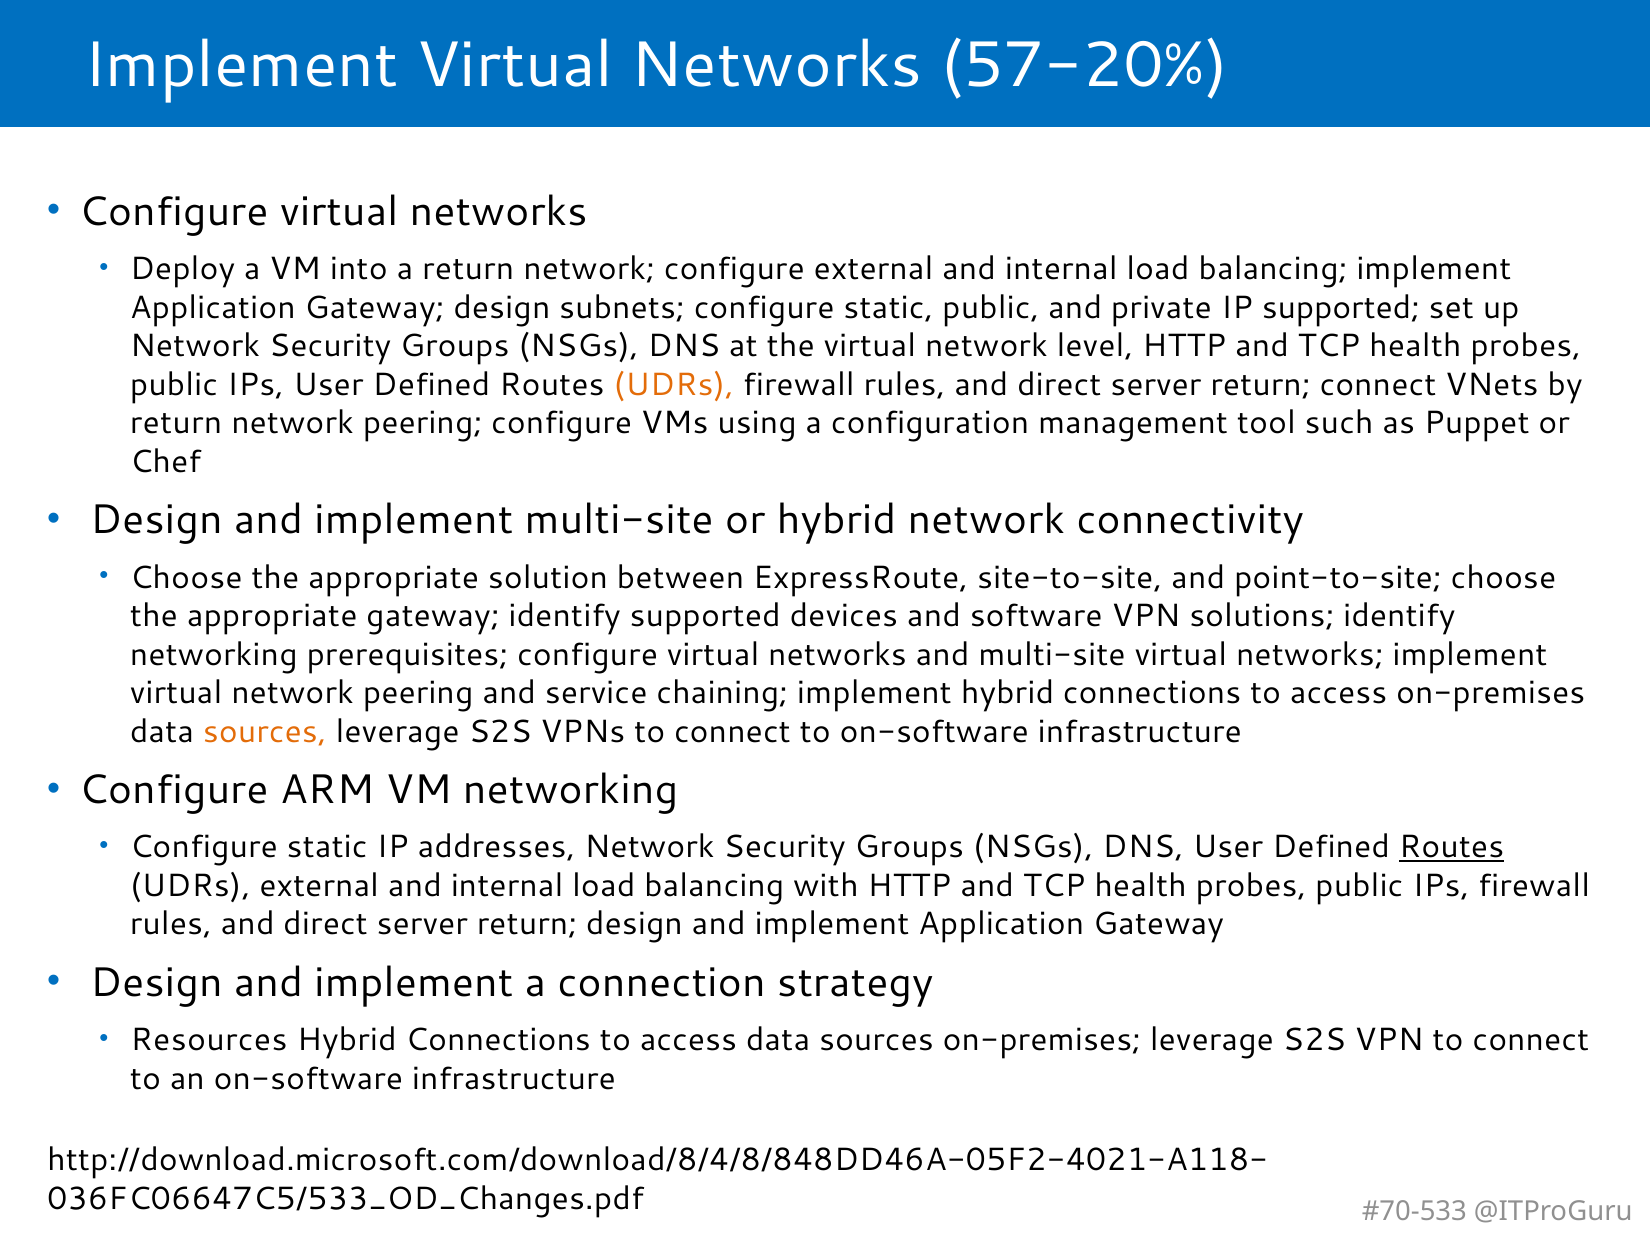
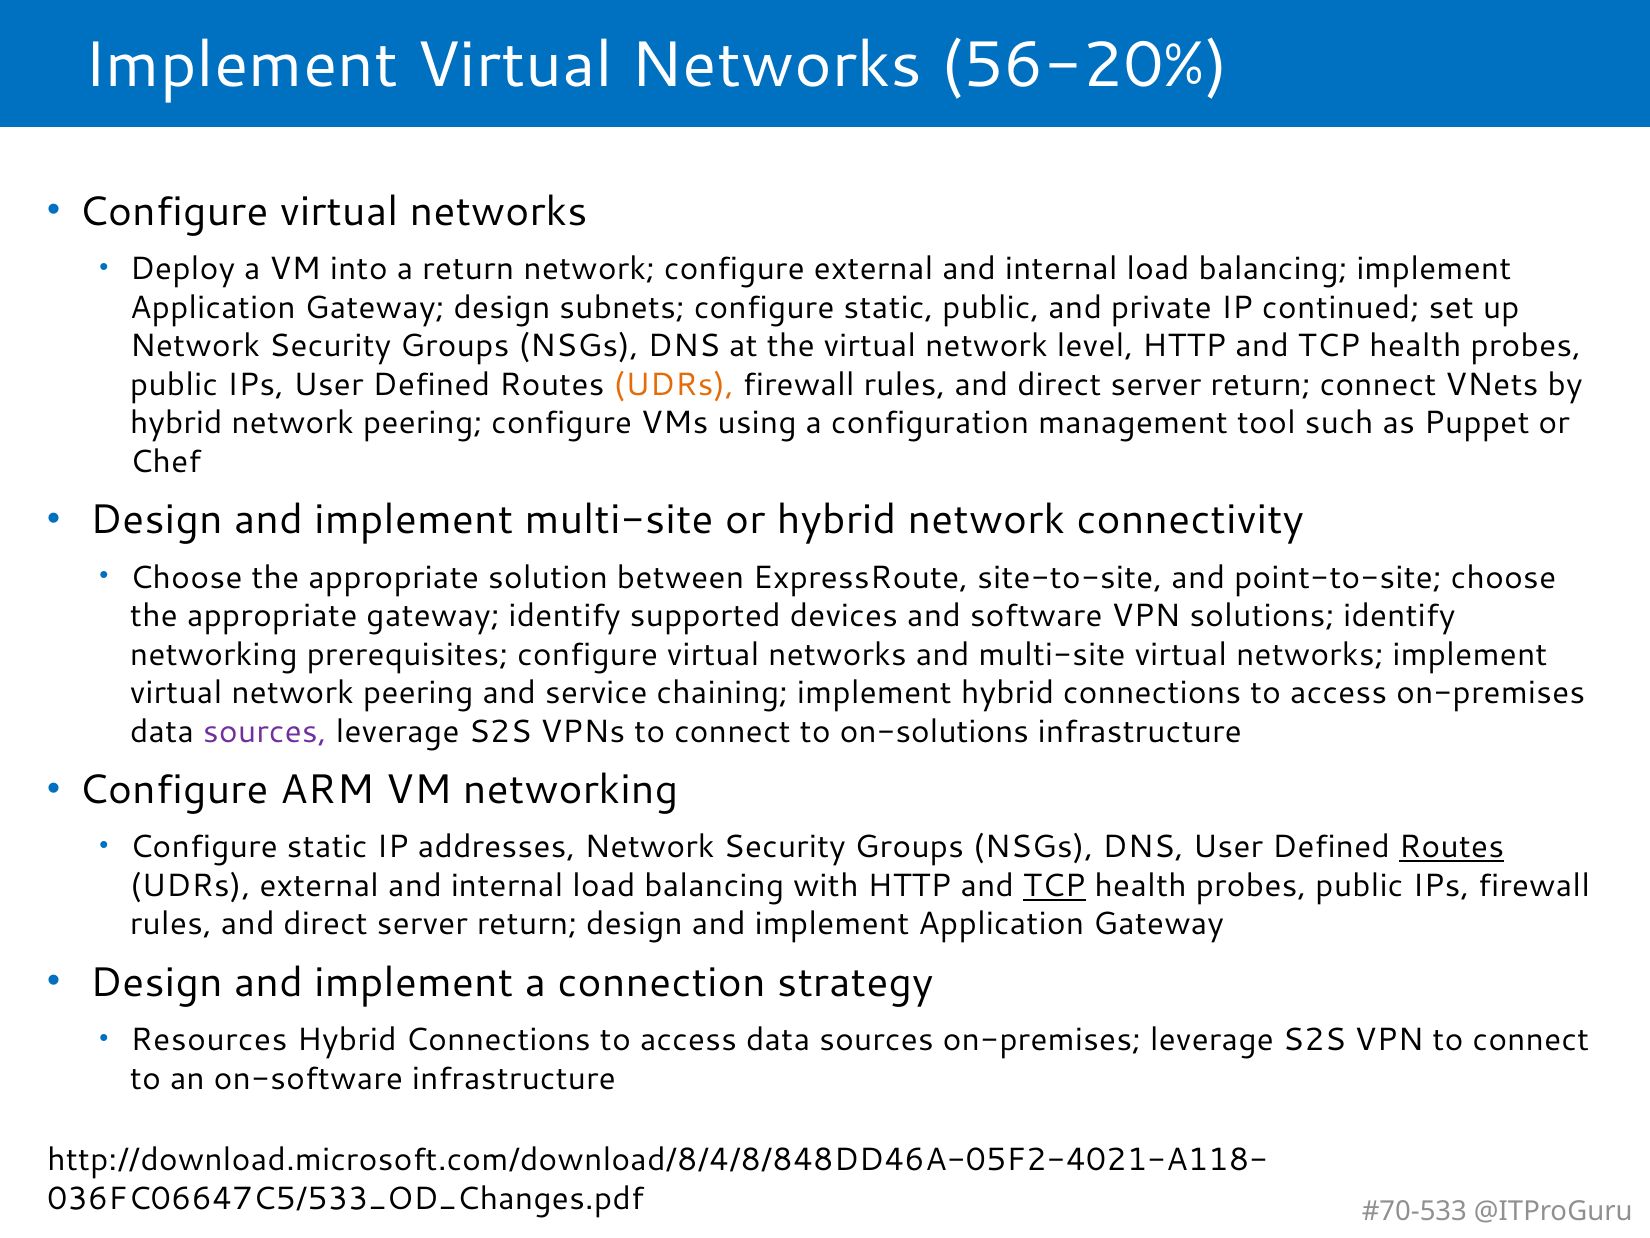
57-20%: 57-20% -> 56-20%
IP supported: supported -> continued
return at (176, 423): return -> hybrid
sources at (265, 731) colour: orange -> purple
to on-software: on-software -> on-solutions
TCP at (1054, 885) underline: none -> present
